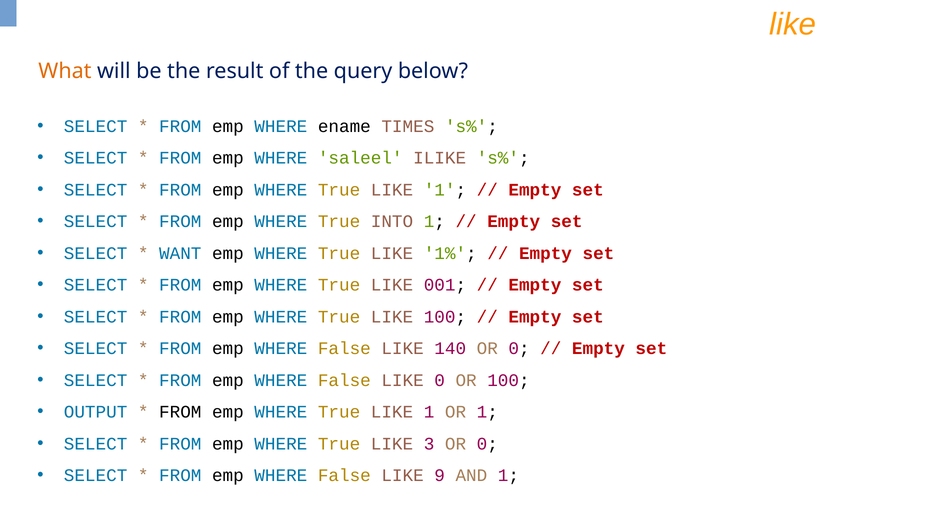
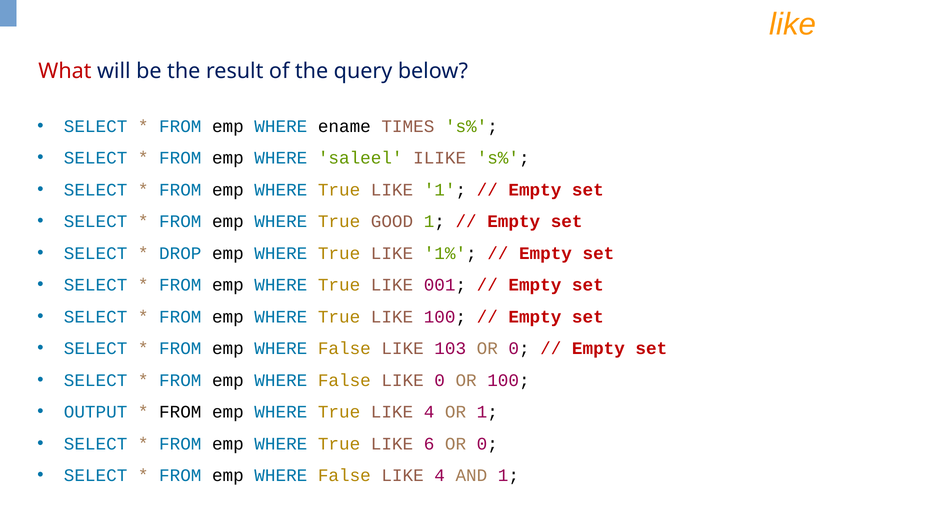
What colour: orange -> red
INTO: INTO -> GOOD
WANT: WANT -> DROP
140: 140 -> 103
1 at (429, 412): 1 -> 4
3: 3 -> 6
False LIKE 9: 9 -> 4
